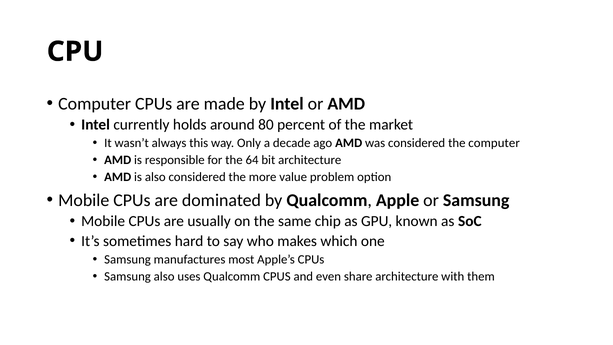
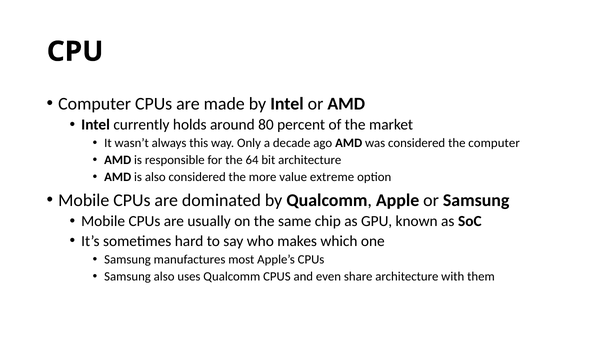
problem: problem -> extreme
